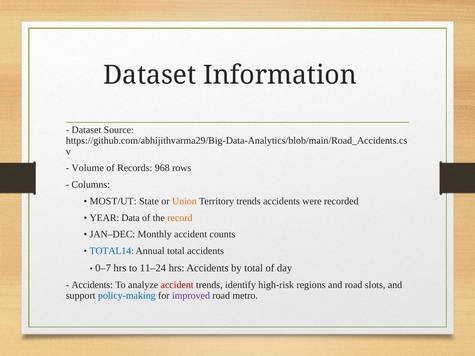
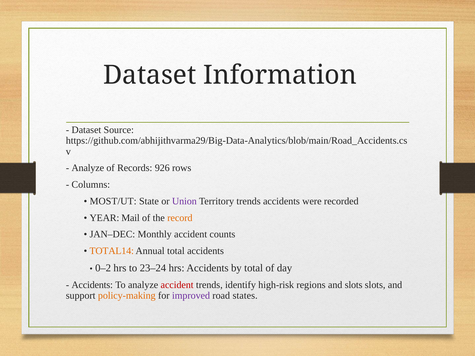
Volume at (88, 168): Volume -> Analyze
968: 968 -> 926
Union colour: orange -> purple
Data: Data -> Mail
TOTAL14 colour: blue -> orange
0–7: 0–7 -> 0–2
11–24: 11–24 -> 23–24
and road: road -> slots
policy-making colour: blue -> orange
metro: metro -> states
